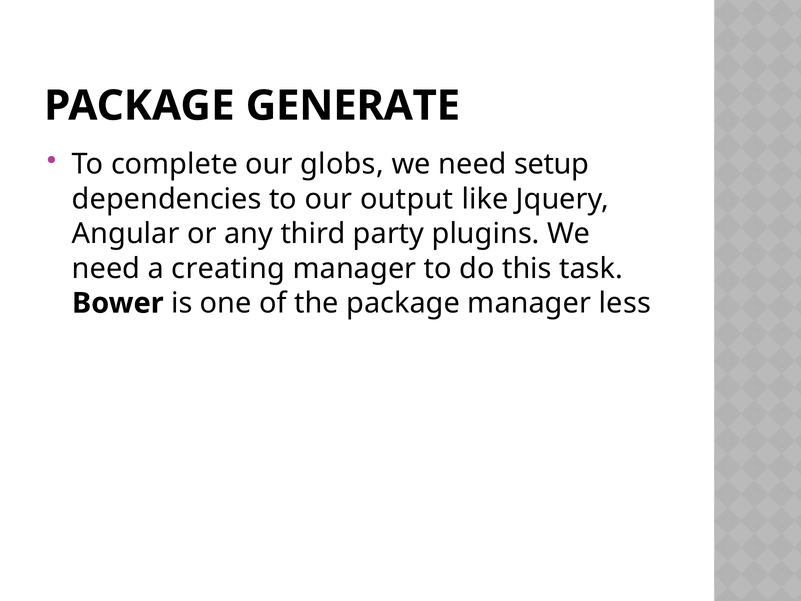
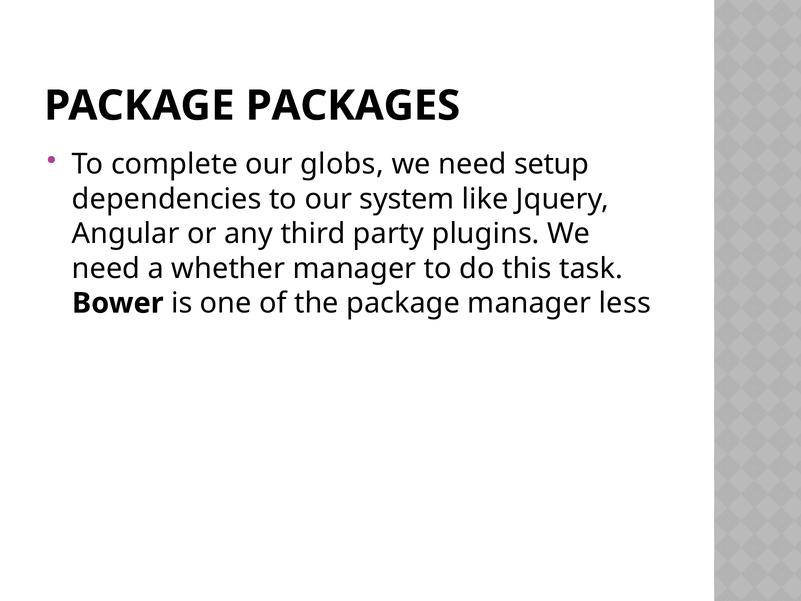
GENERATE: GENERATE -> PACKAGES
output: output -> system
creating: creating -> whether
